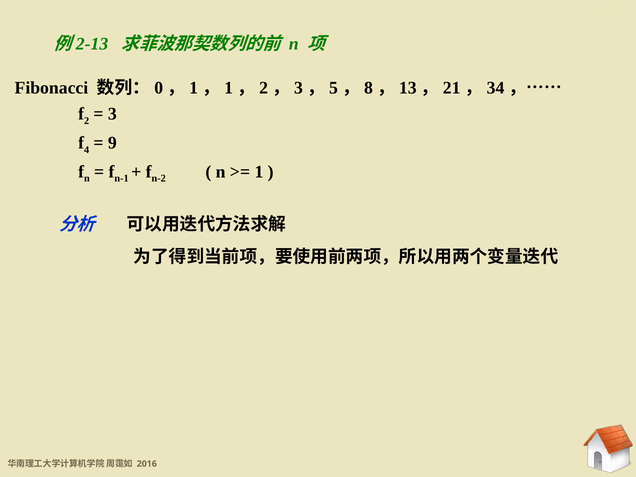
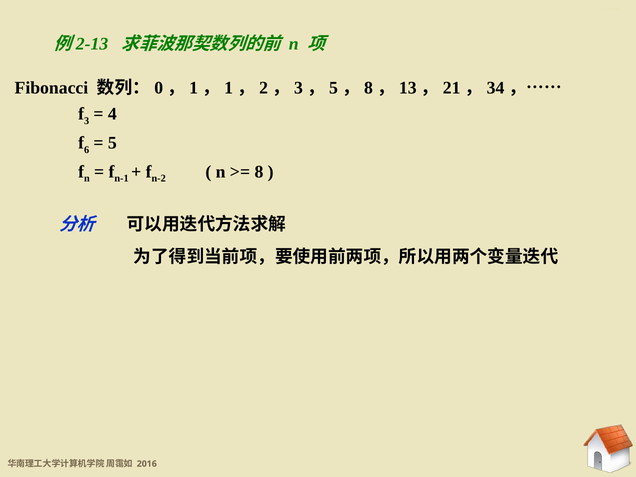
2: 2 -> 3
3: 3 -> 4
4: 4 -> 6
9: 9 -> 5
1: 1 -> 8
